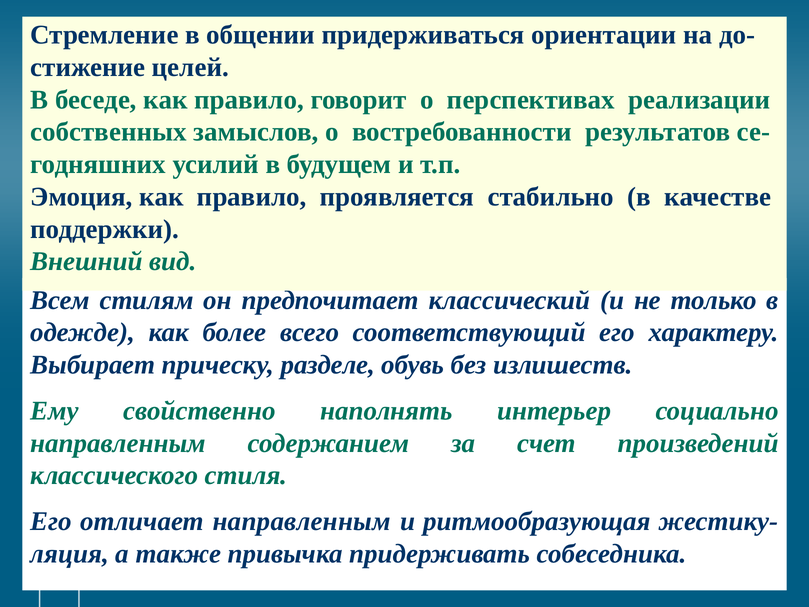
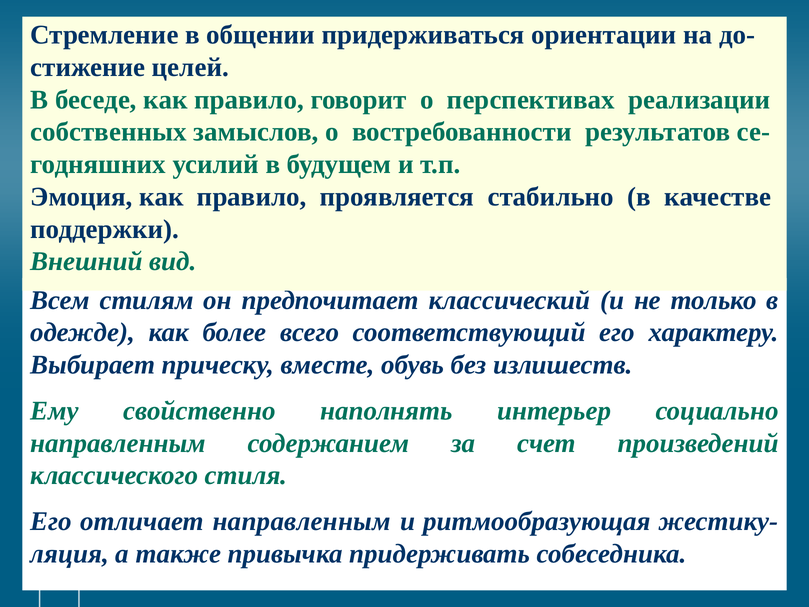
разделе: разделе -> вместе
